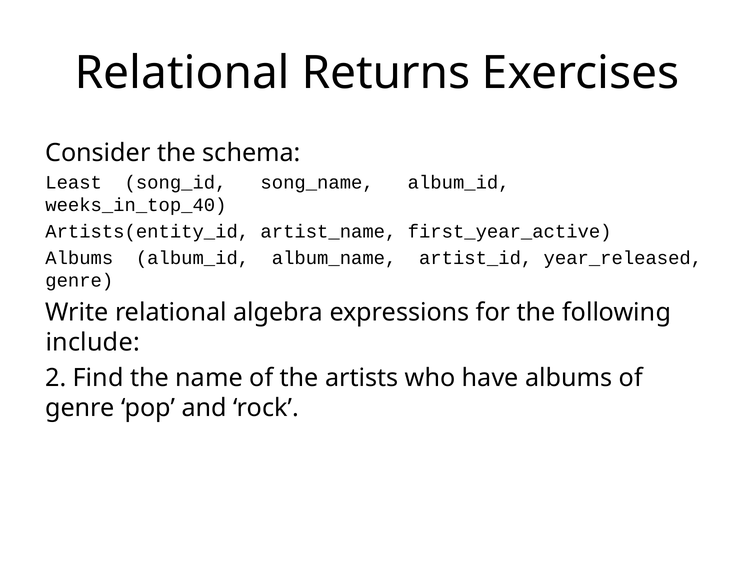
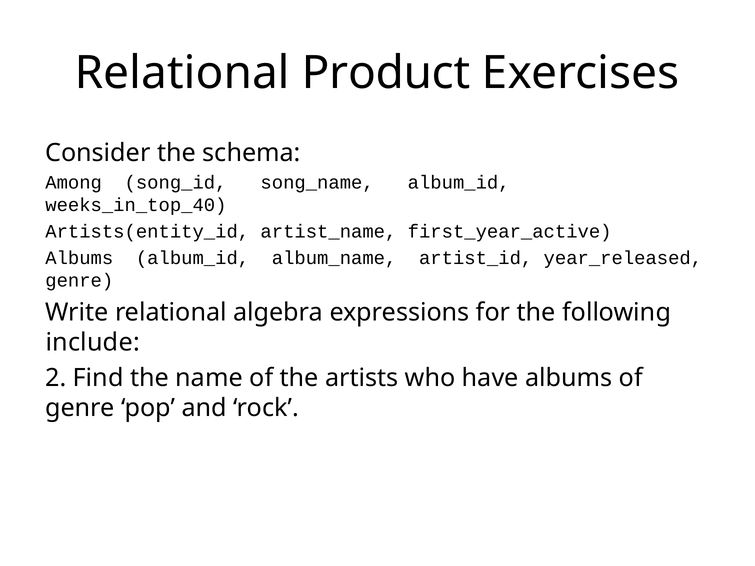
Returns: Returns -> Product
Least: Least -> Among
